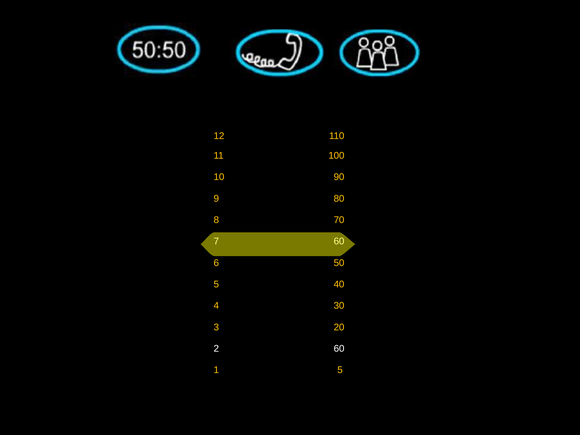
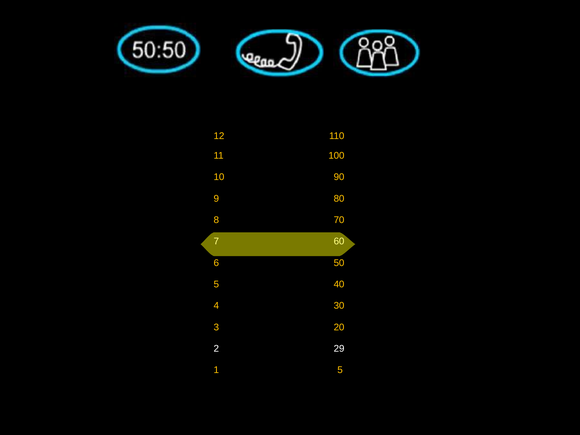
2 60: 60 -> 29
